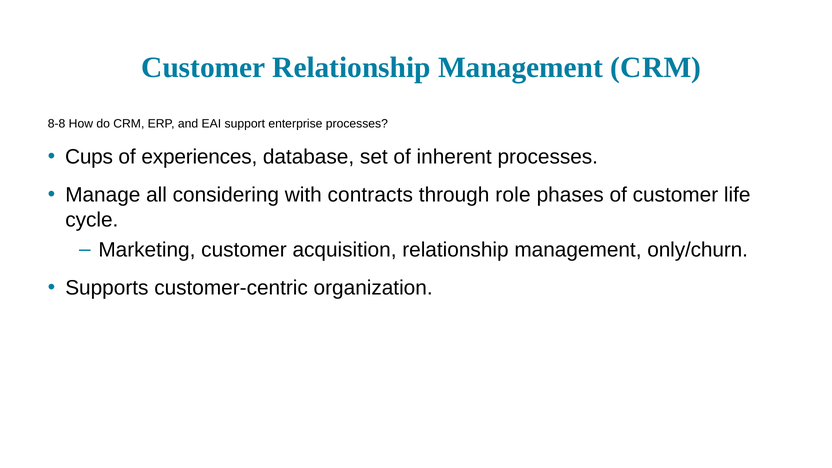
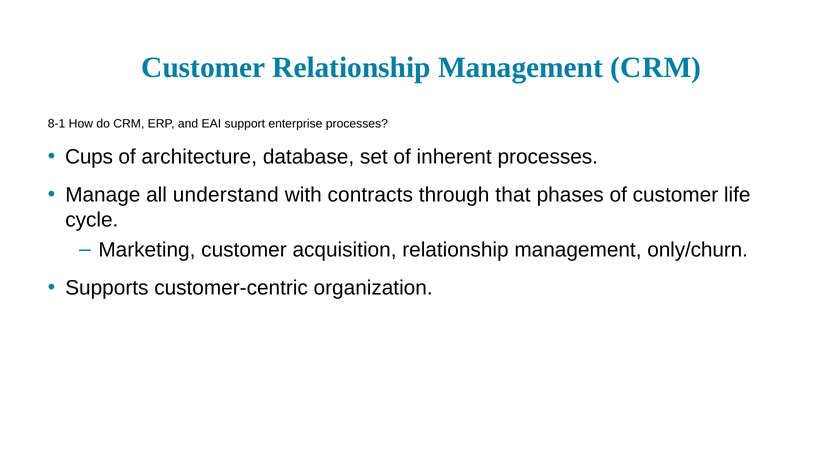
8-8: 8-8 -> 8-1
experiences: experiences -> architecture
considering: considering -> understand
role: role -> that
